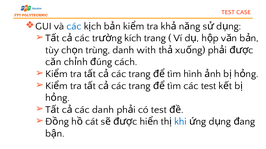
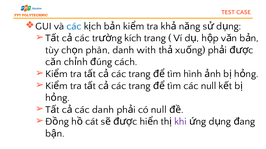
trùng: trùng -> phân
các test: test -> null
có test: test -> null
khi colour: blue -> purple
